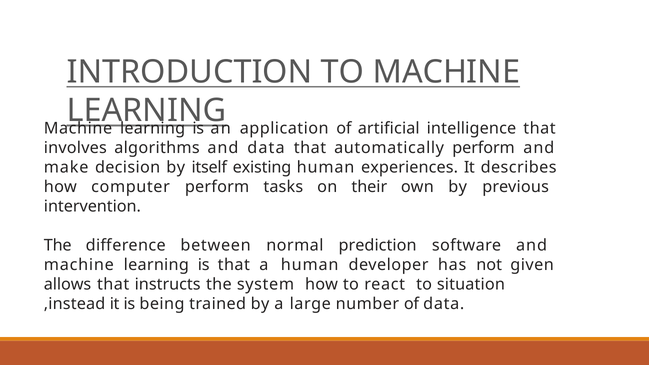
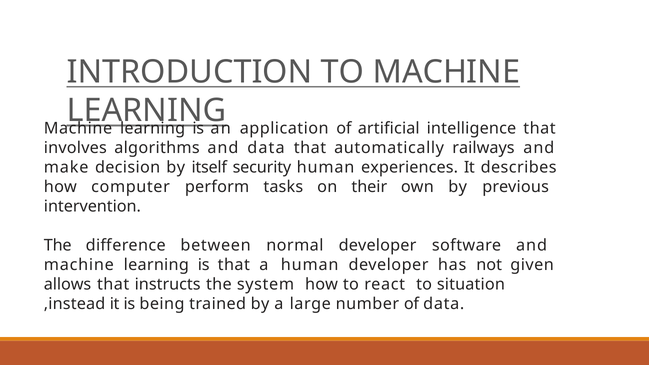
automatically perform: perform -> railways
existing: existing -> security
normal prediction: prediction -> developer
